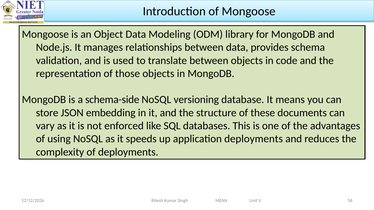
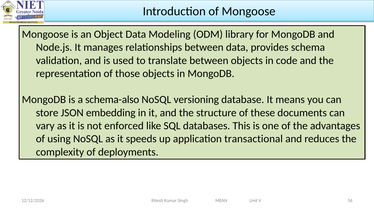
schema-side: schema-side -> schema-also
application deployments: deployments -> transactional
